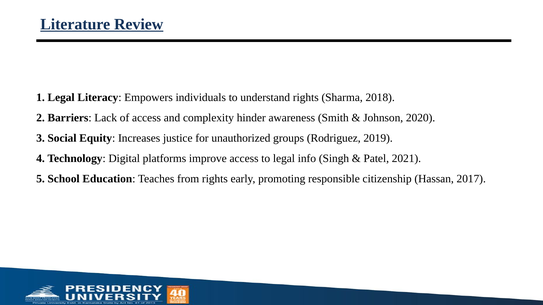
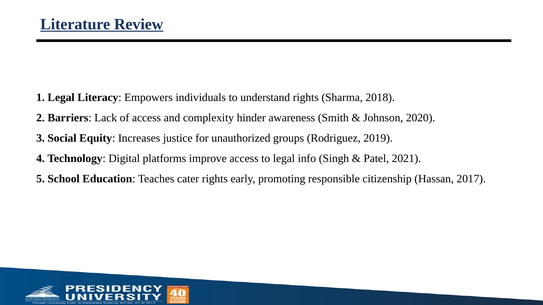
from: from -> cater
